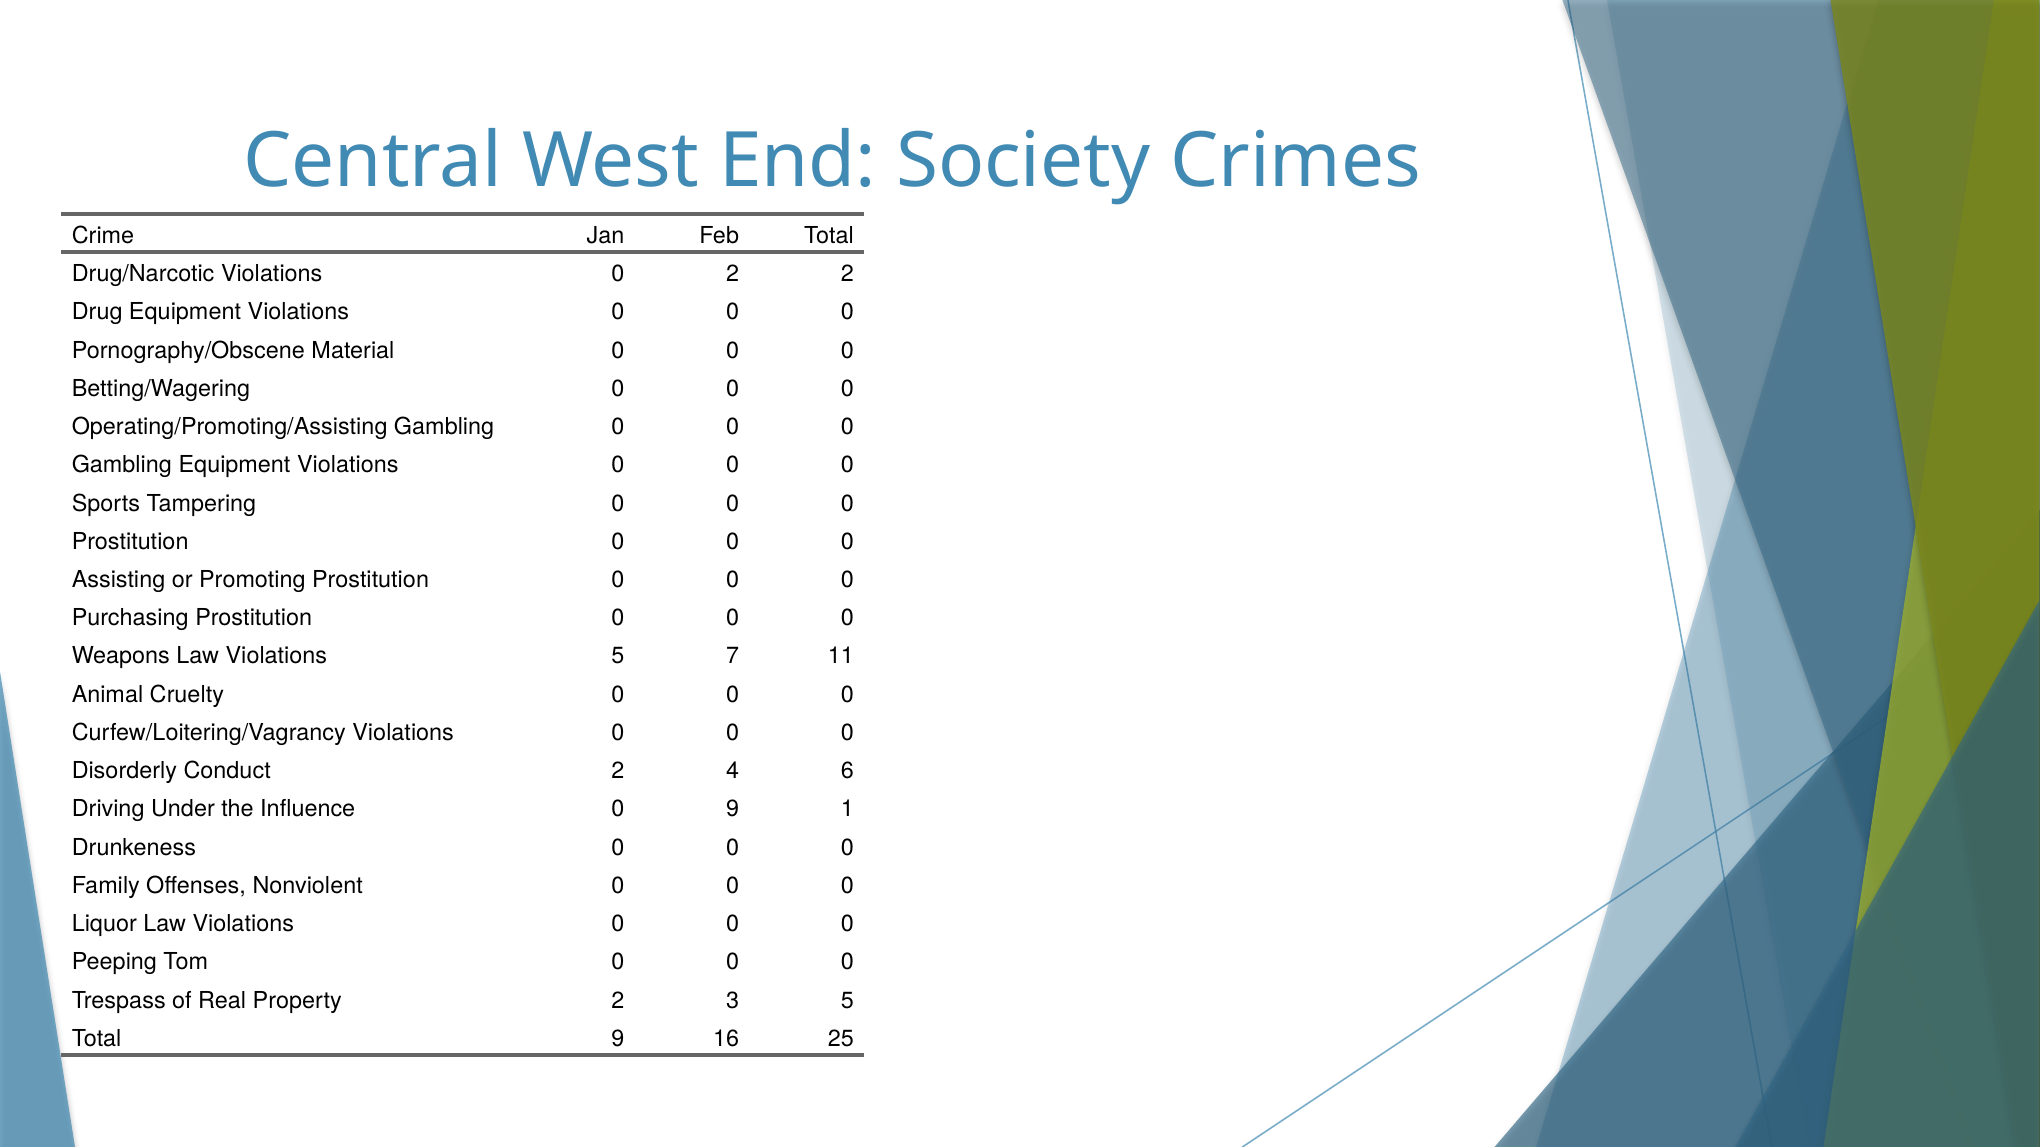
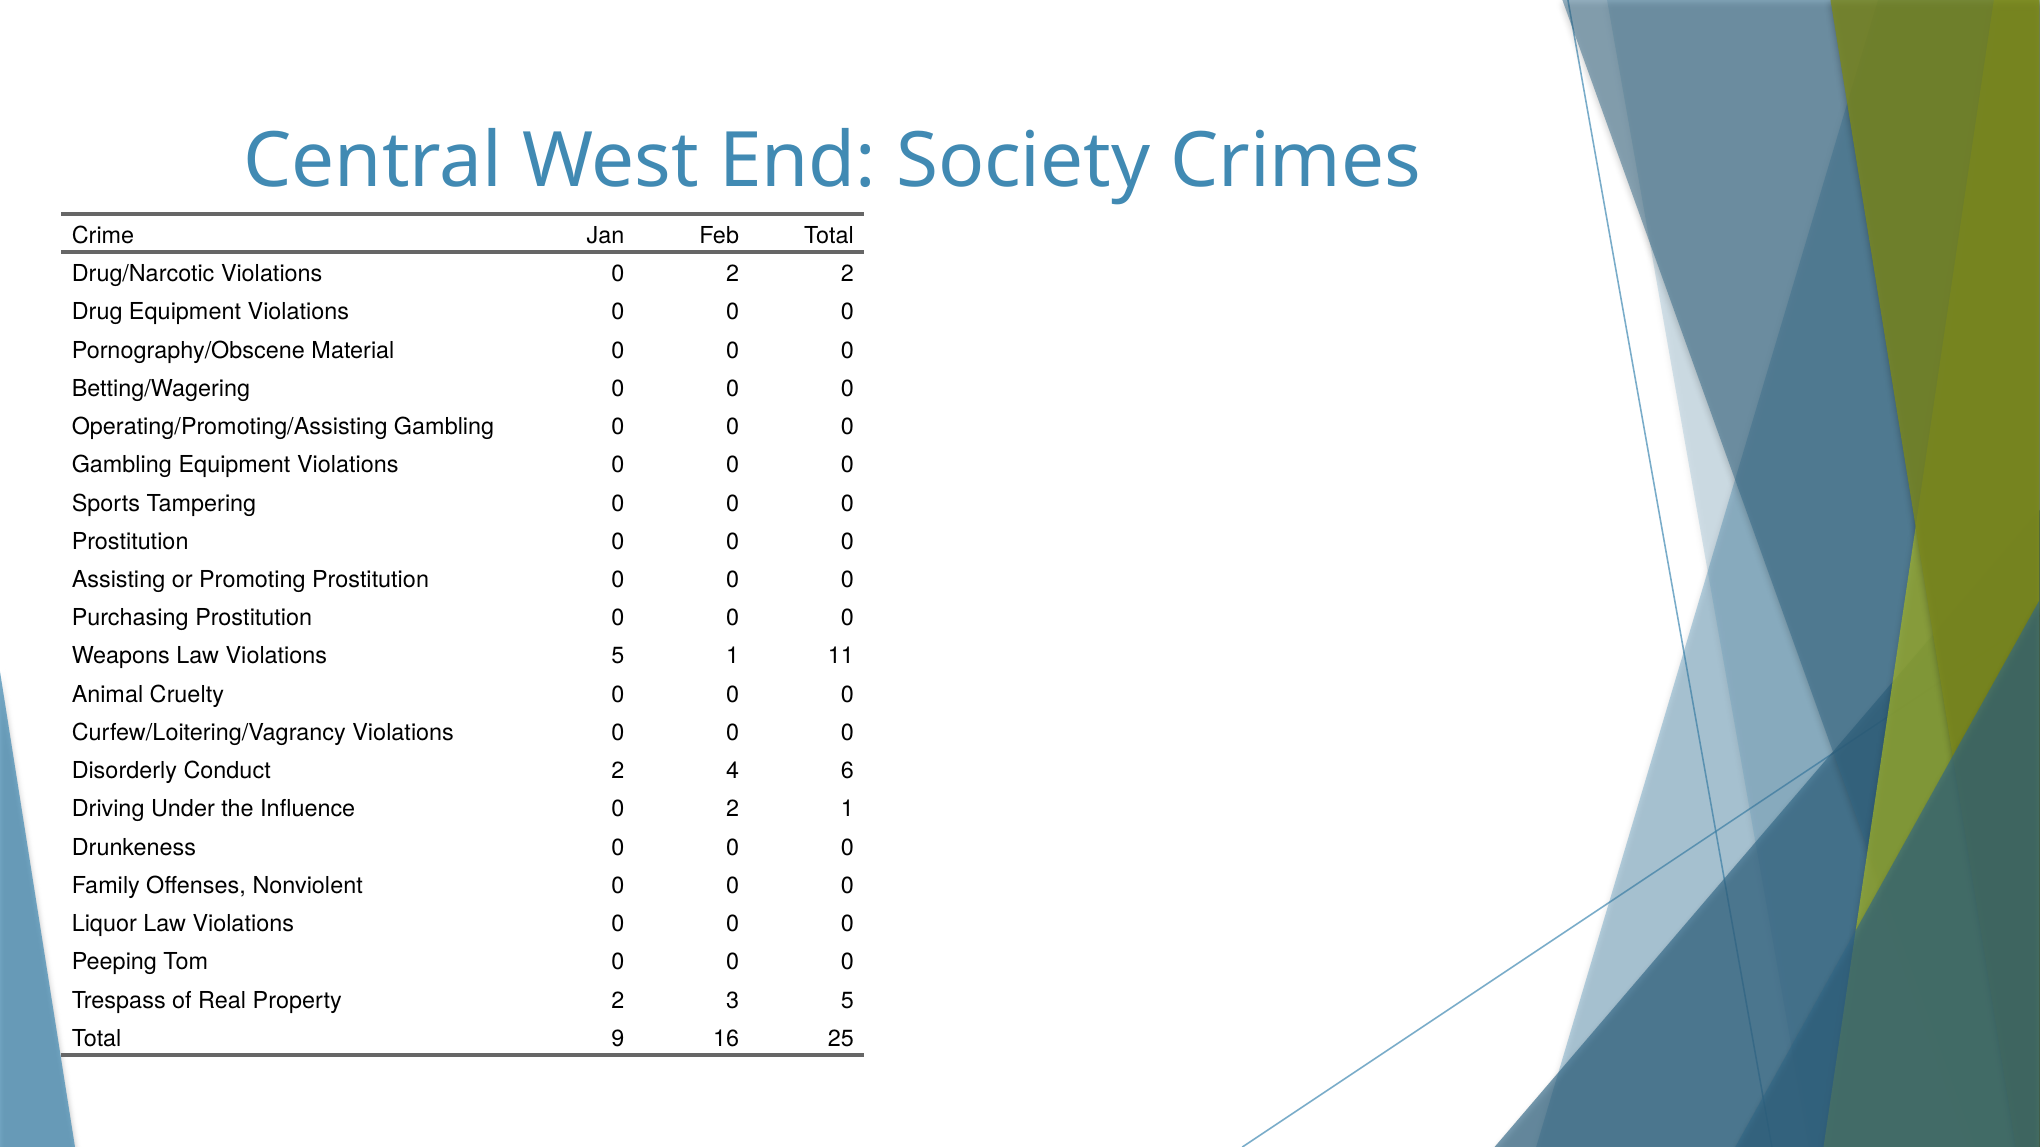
5 7: 7 -> 1
Influence 0 9: 9 -> 2
